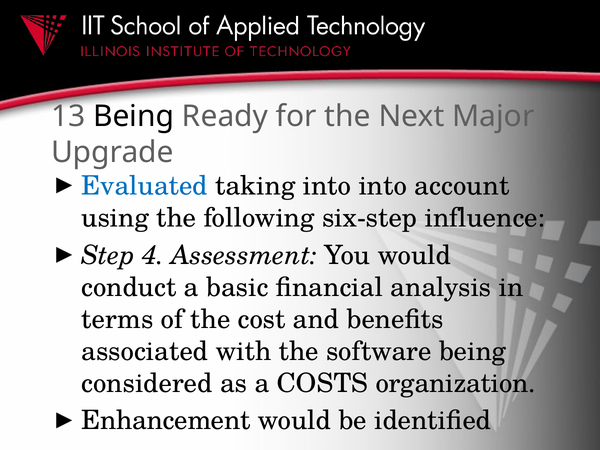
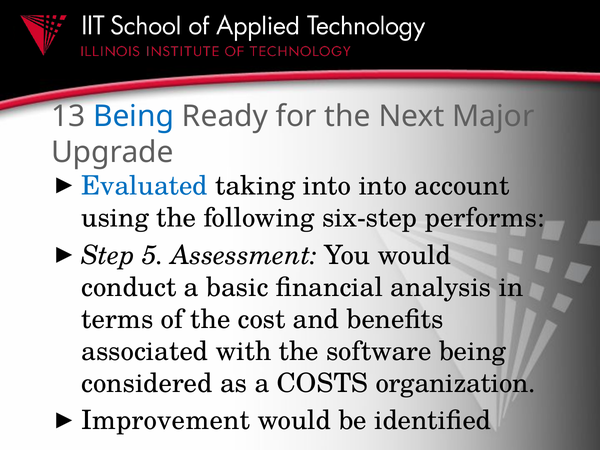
Being at (134, 117) colour: black -> blue
influence: influence -> performs
4: 4 -> 5
Enhancement: Enhancement -> Improvement
